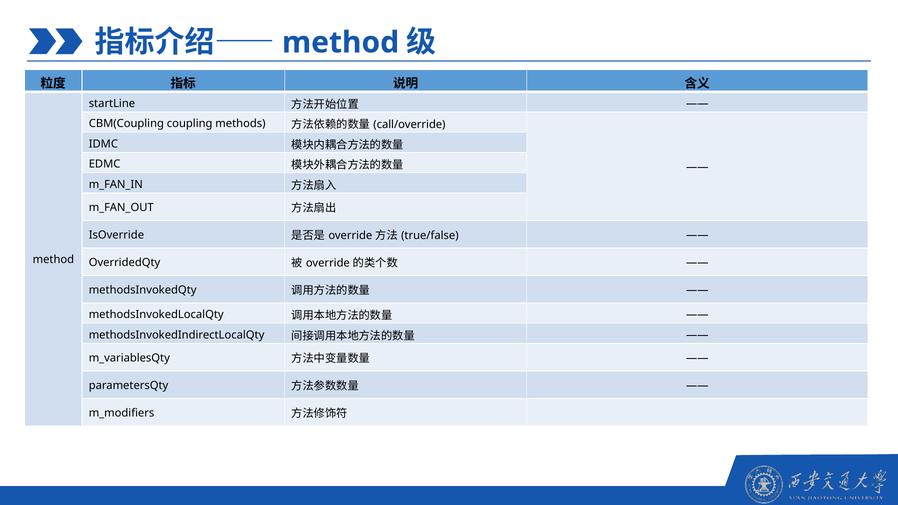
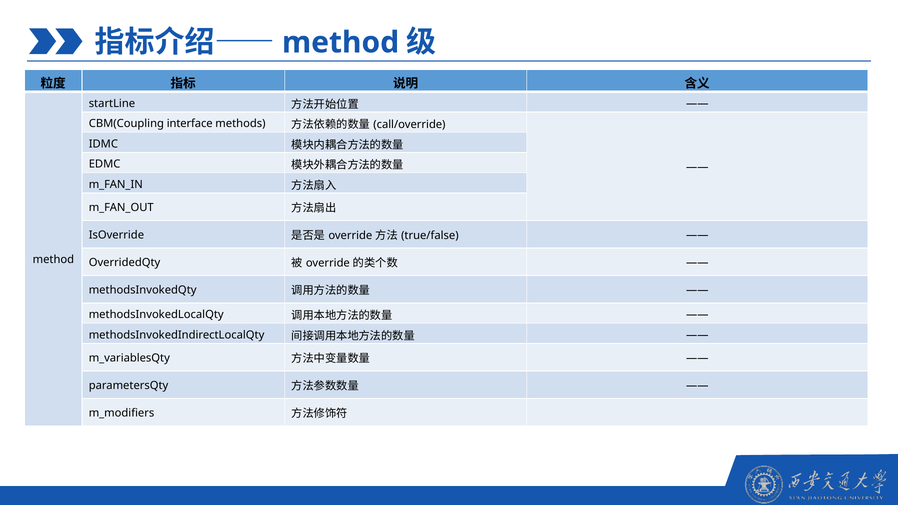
coupling: coupling -> interface
